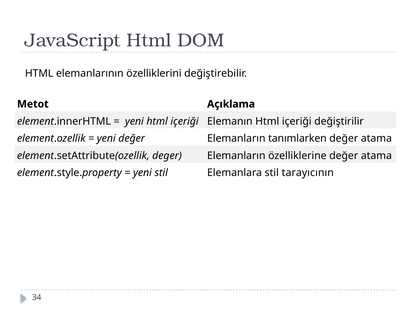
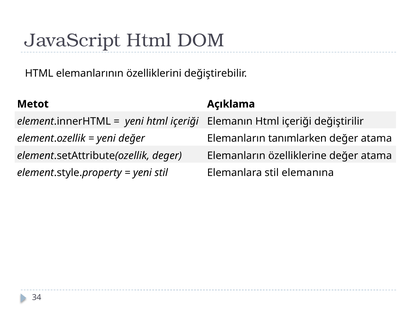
tarayıcının: tarayıcının -> elemanına
